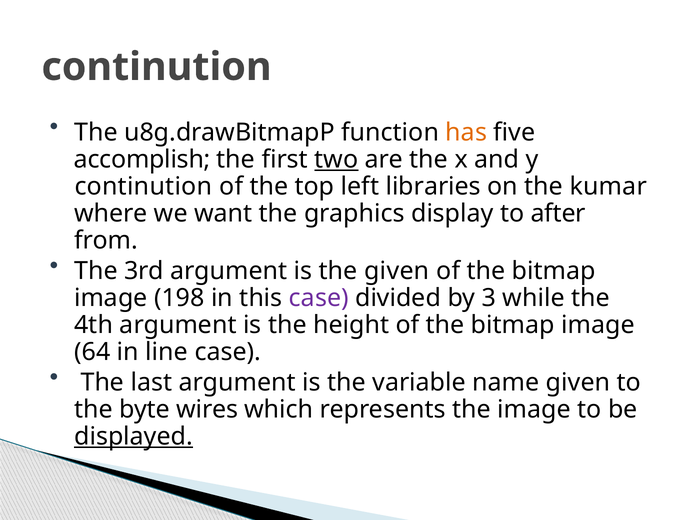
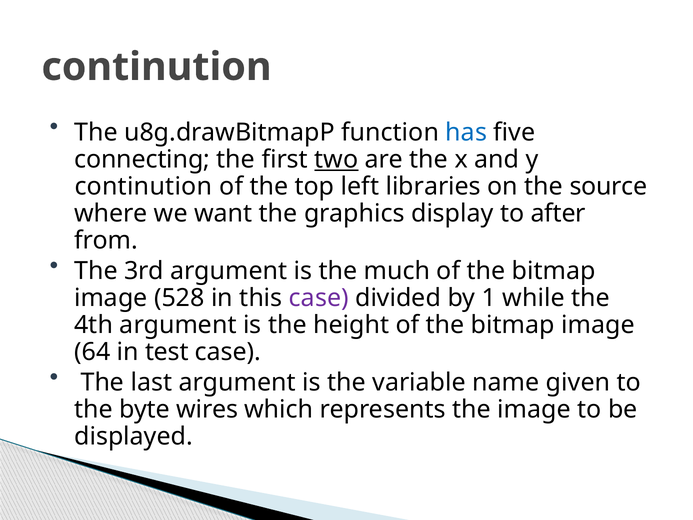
has colour: orange -> blue
accomplish: accomplish -> connecting
kumar: kumar -> source
the given: given -> much
198: 198 -> 528
3: 3 -> 1
line: line -> test
displayed underline: present -> none
